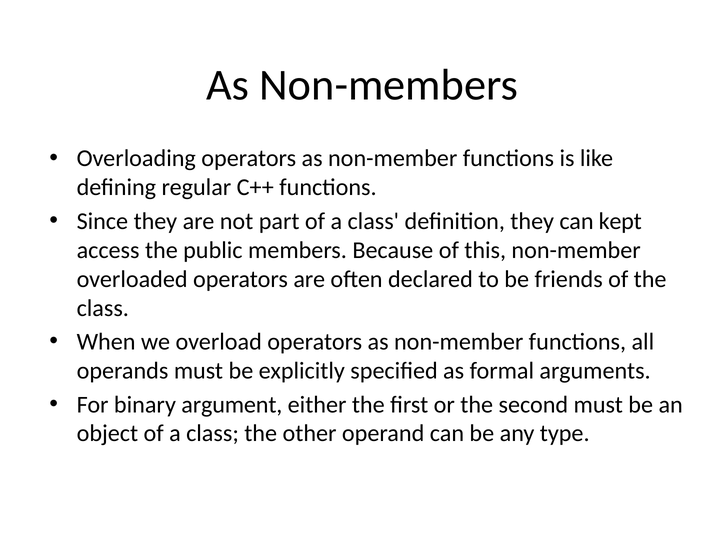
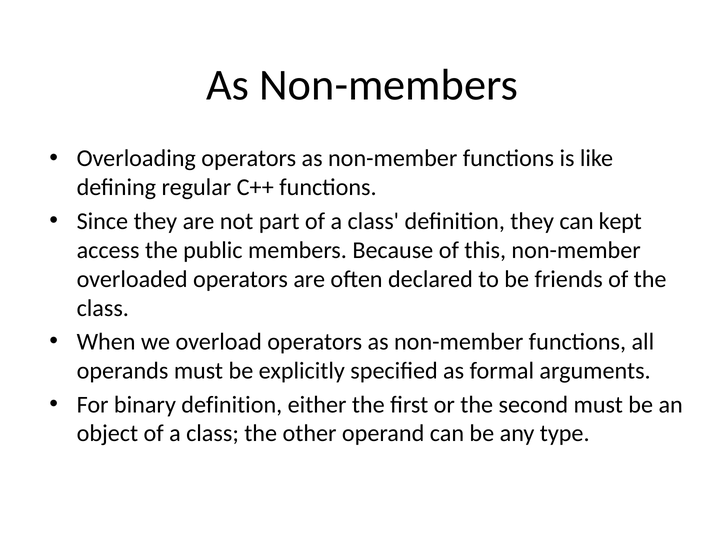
binary argument: argument -> definition
